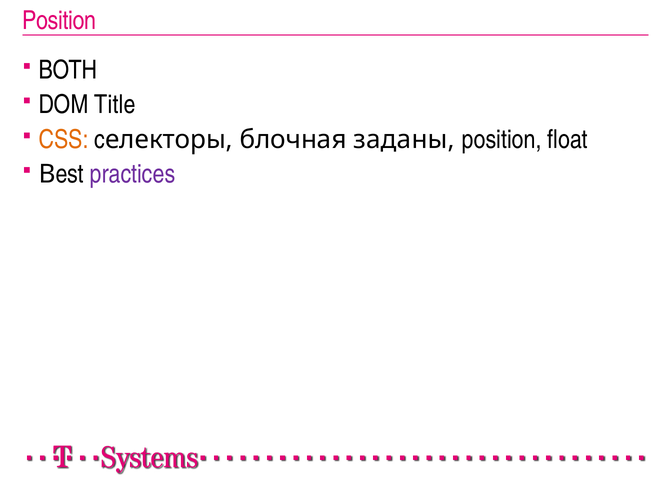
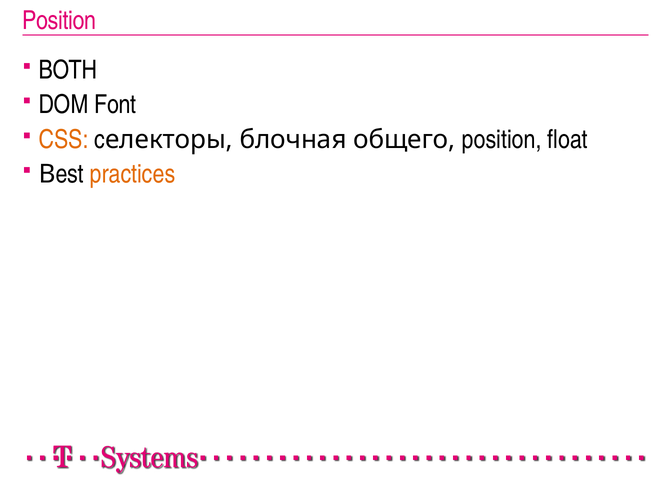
Title: Title -> Font
заданы: заданы -> общего
practices colour: purple -> orange
